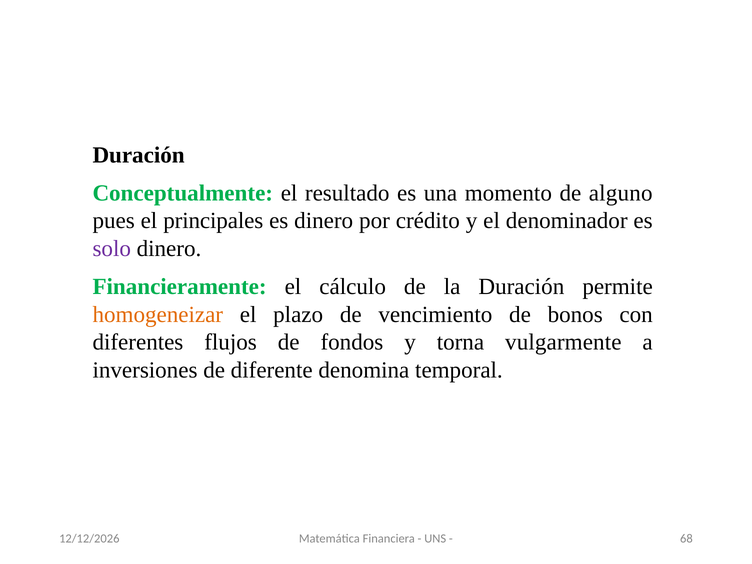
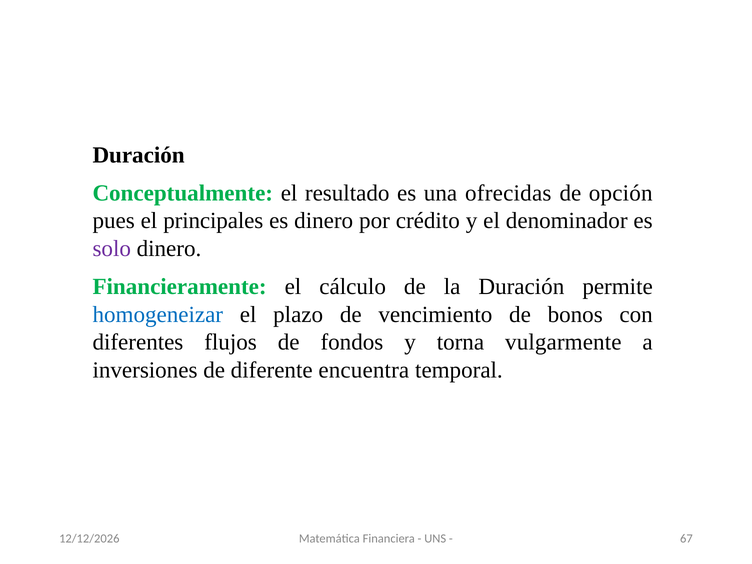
momento: momento -> ofrecidas
alguno: alguno -> opción
homogeneizar colour: orange -> blue
denomina: denomina -> encuentra
68: 68 -> 67
